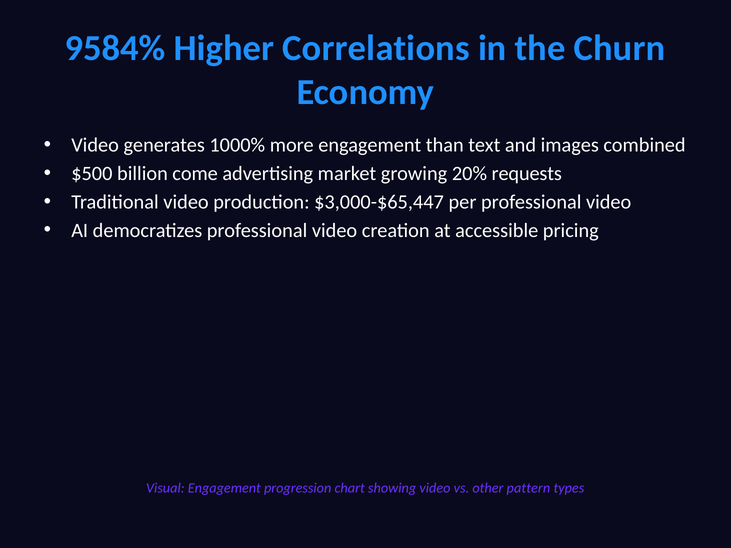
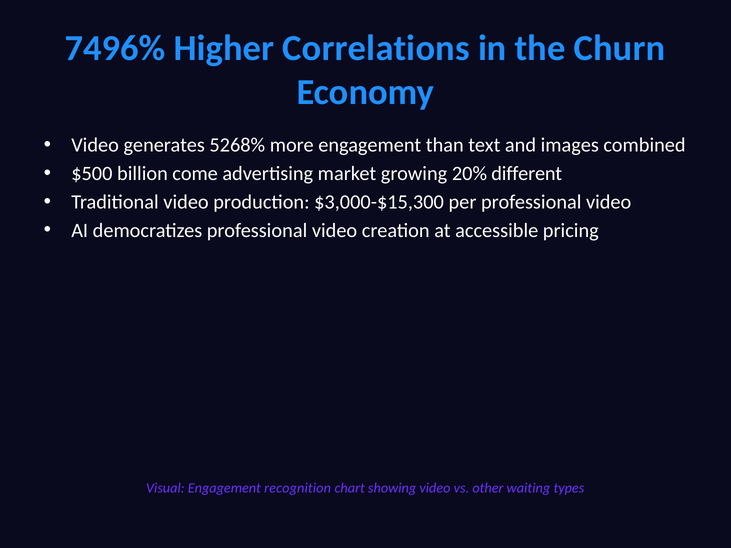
9584%: 9584% -> 7496%
1000%: 1000% -> 5268%
requests: requests -> different
$3,000-$65,447: $3,000-$65,447 -> $3,000-$15,300
progression: progression -> recognition
pattern: pattern -> waiting
